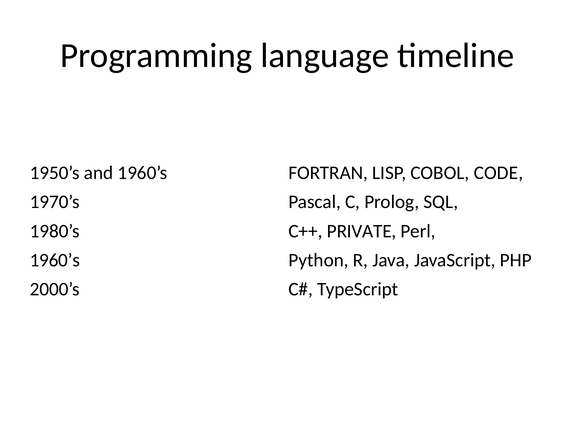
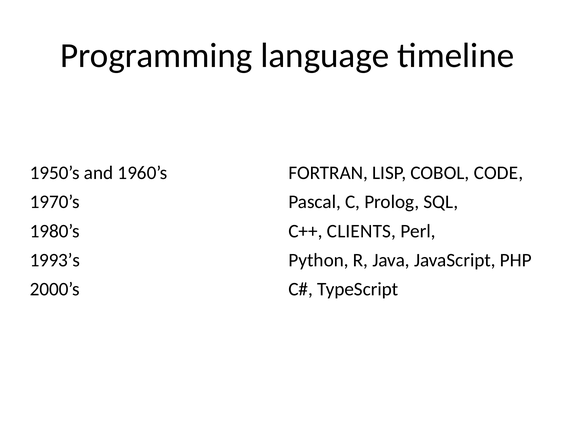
PRIVATE: PRIVATE -> CLIENTS
1960’s at (55, 260): 1960’s -> 1993’s
